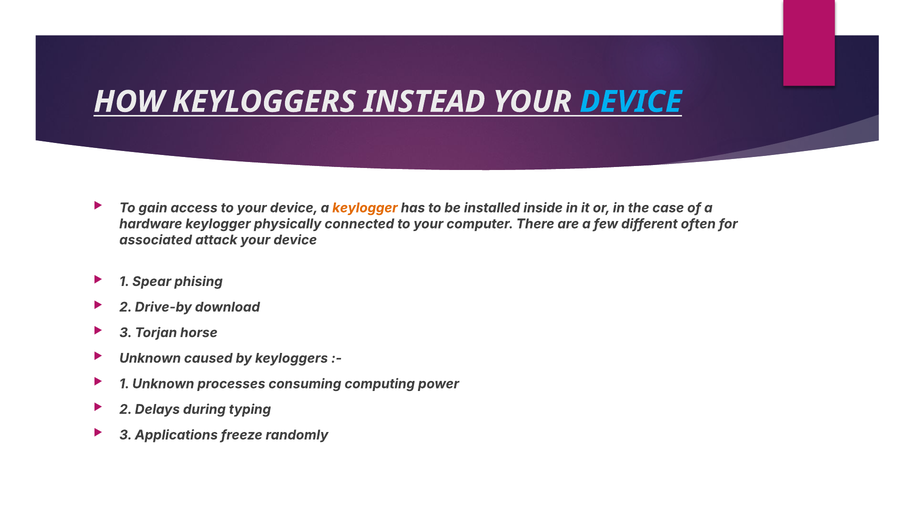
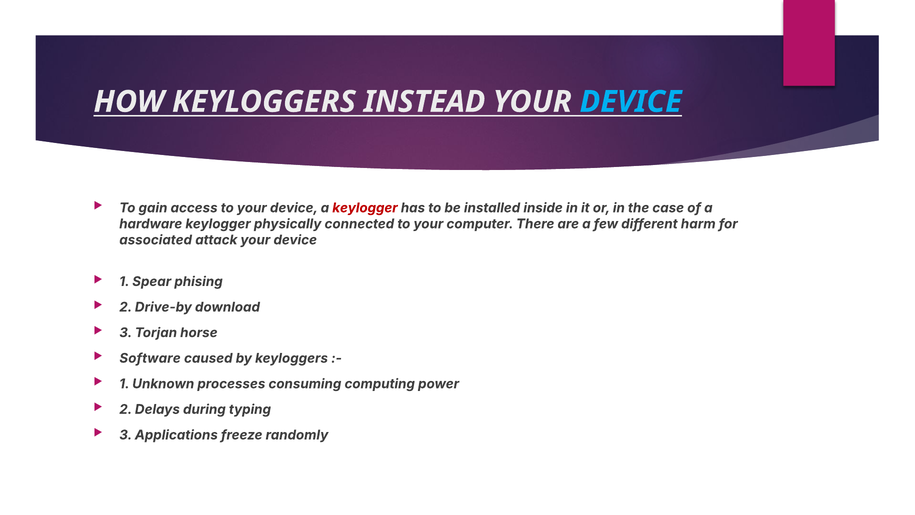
keylogger at (365, 208) colour: orange -> red
often: often -> harm
Unknown at (150, 358): Unknown -> Software
